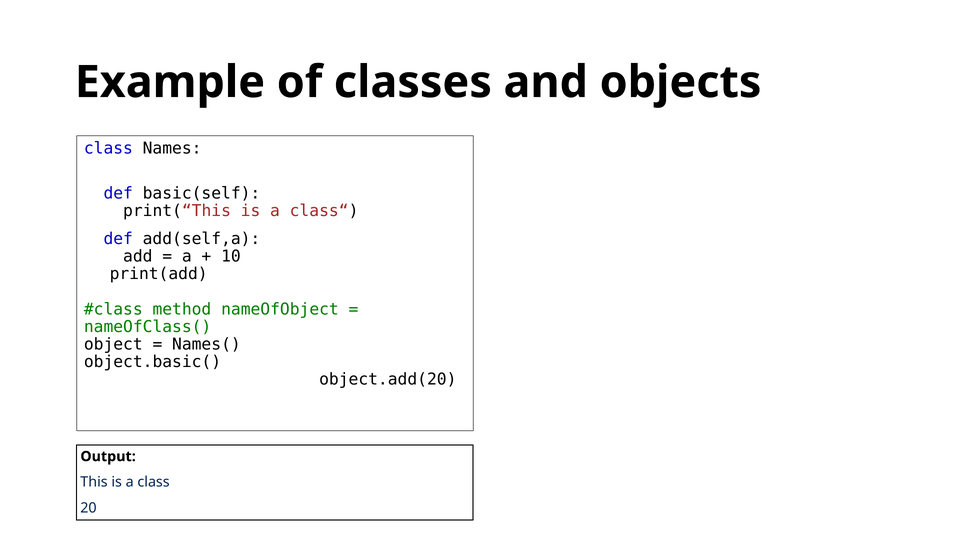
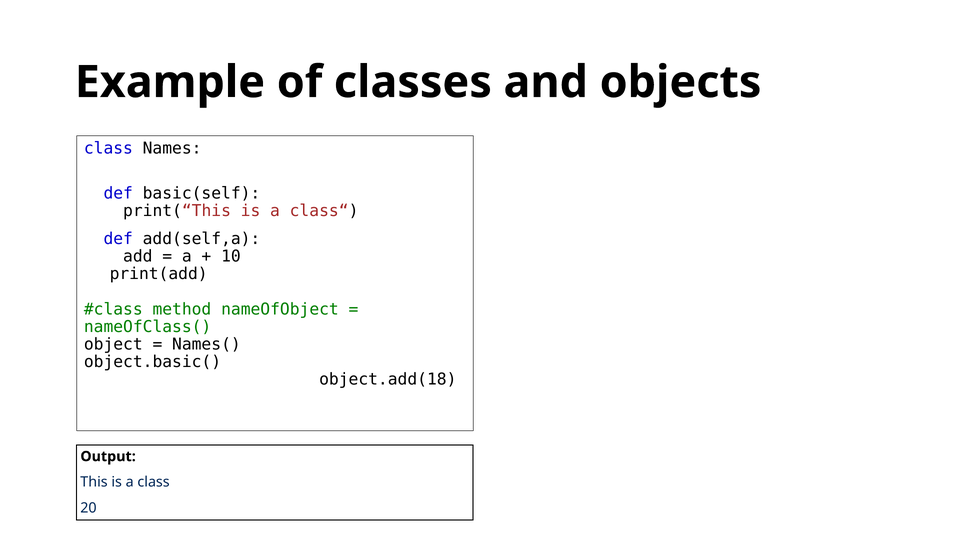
object.add(20: object.add(20 -> object.add(18
